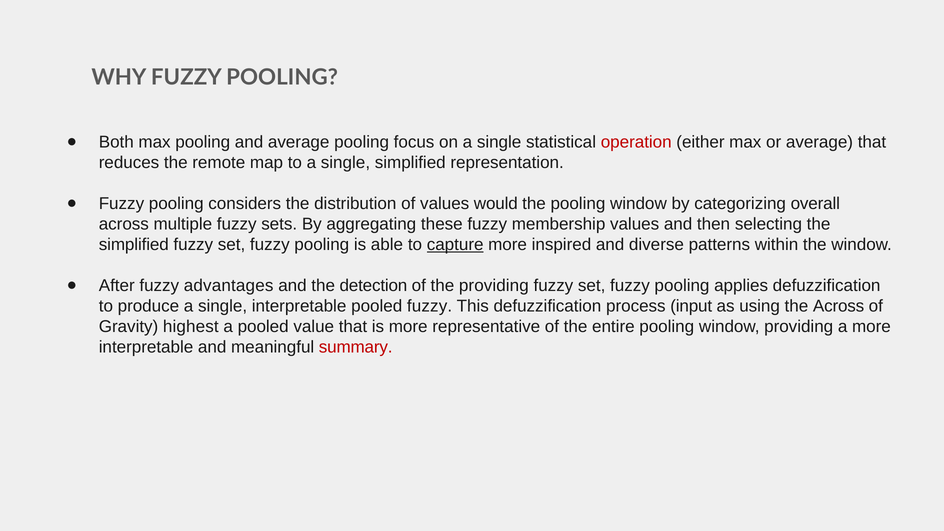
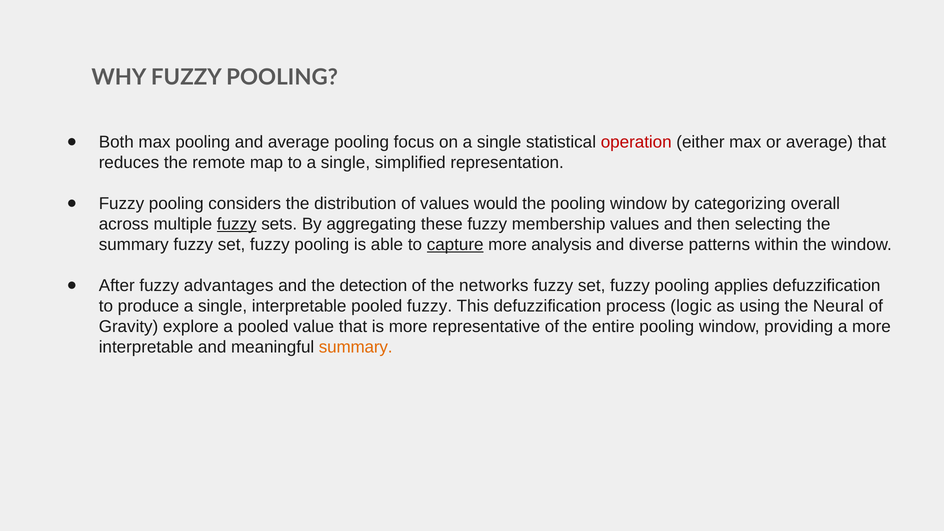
fuzzy at (237, 224) underline: none -> present
simplified at (134, 245): simplified -> summary
inspired: inspired -> analysis
the providing: providing -> networks
input: input -> logic
the Across: Across -> Neural
highest: highest -> explore
summary at (356, 347) colour: red -> orange
